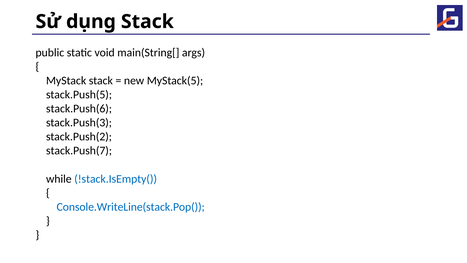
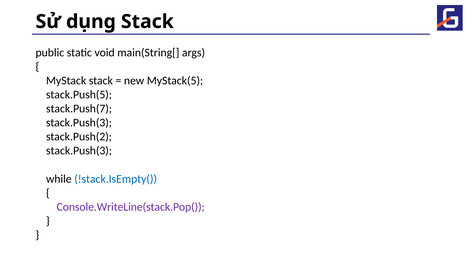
stack.Push(6: stack.Push(6 -> stack.Push(7
stack.Push(7 at (79, 151): stack.Push(7 -> stack.Push(3
Console.WriteLine(stack.Pop( colour: blue -> purple
